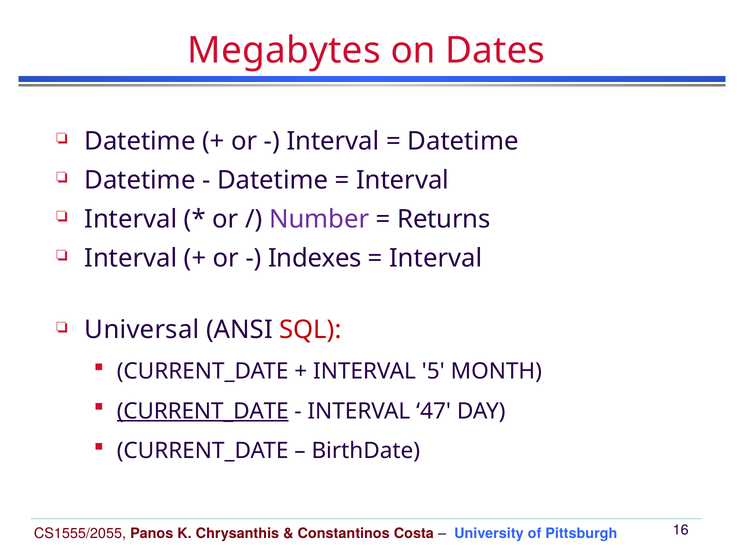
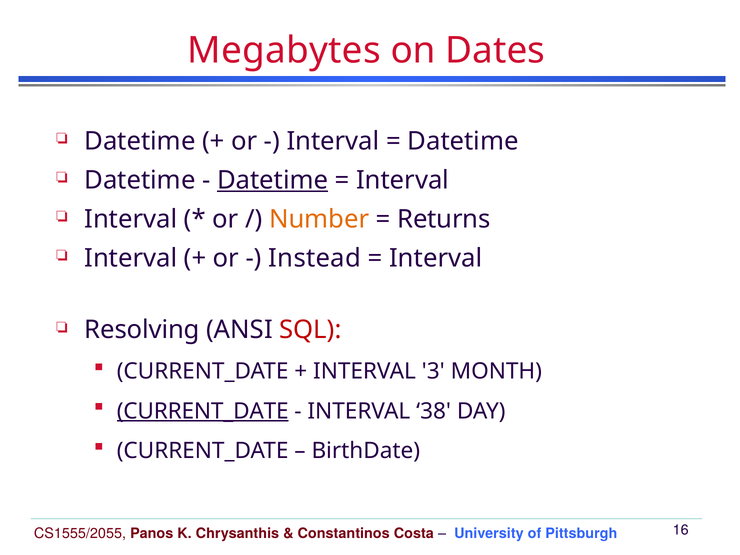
Datetime at (273, 180) underline: none -> present
Number colour: purple -> orange
Indexes: Indexes -> Instead
Universal: Universal -> Resolving
5: 5 -> 3
47: 47 -> 38
